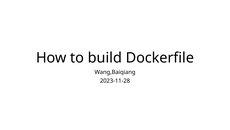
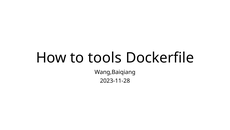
build: build -> tools
